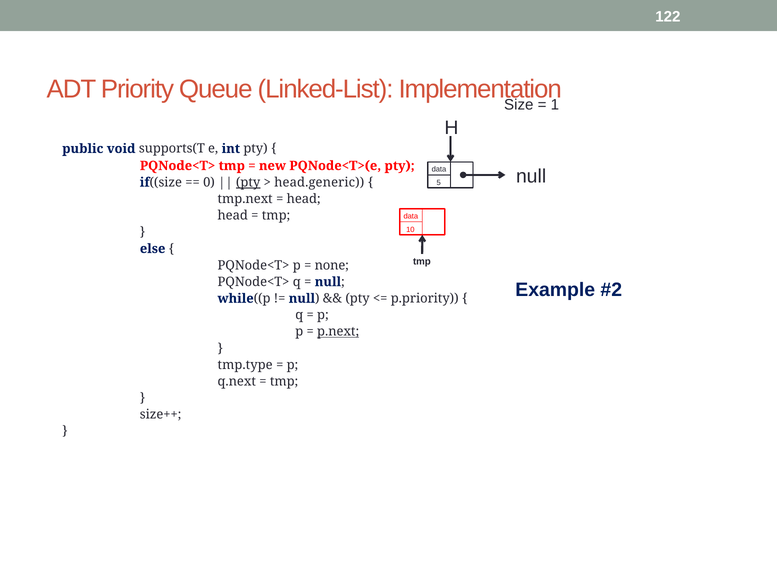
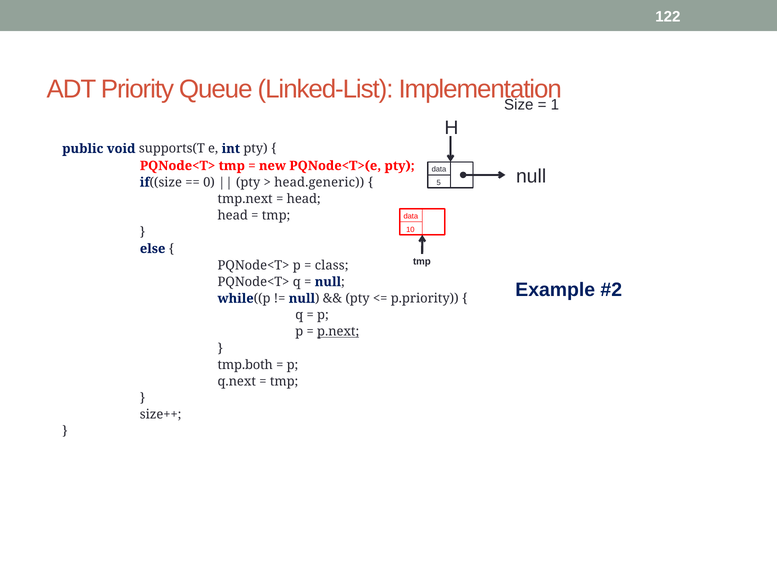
pty at (248, 182) underline: present -> none
none: none -> class
tmp.type: tmp.type -> tmp.both
